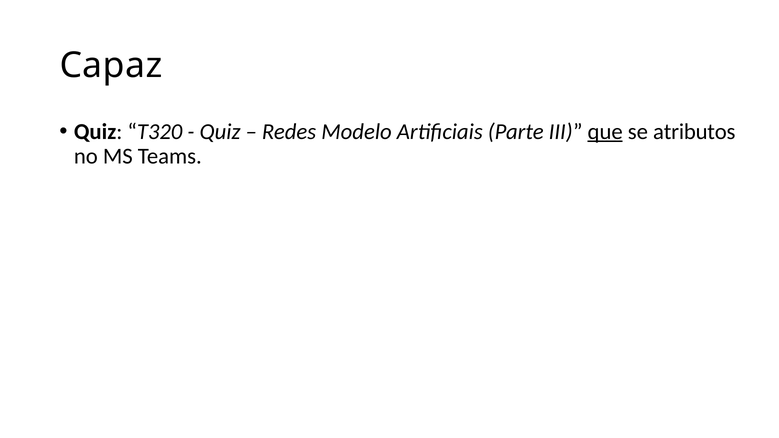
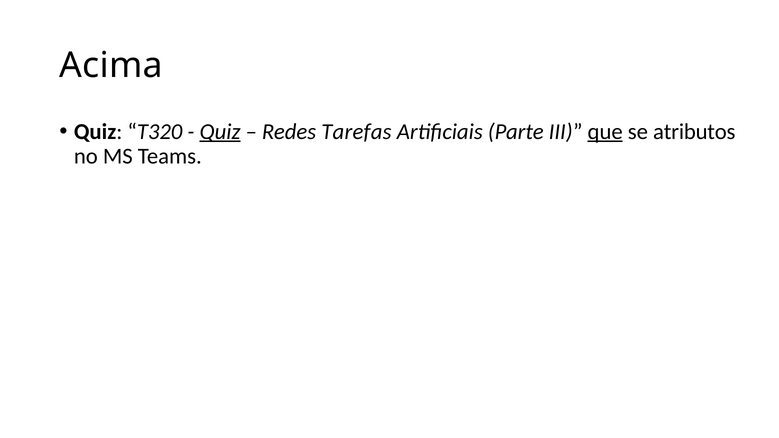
Capaz: Capaz -> Acima
Quiz at (220, 132) underline: none -> present
Modelo: Modelo -> Tarefas
